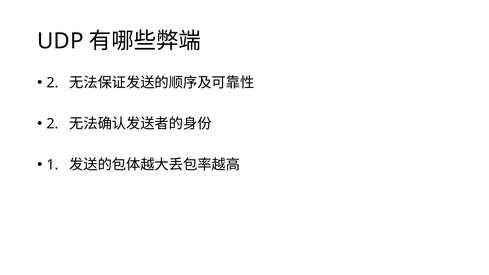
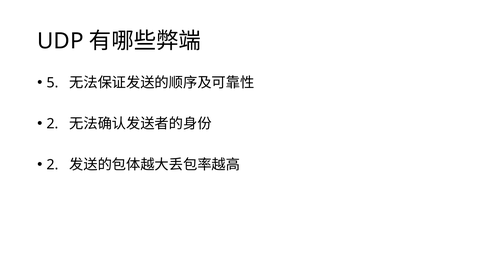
2 at (52, 83): 2 -> 5
1 at (52, 165): 1 -> 2
